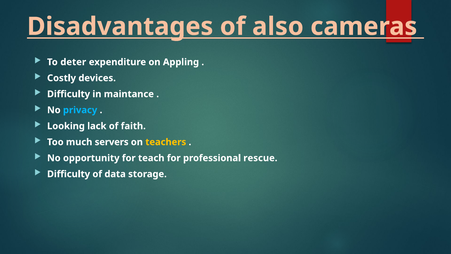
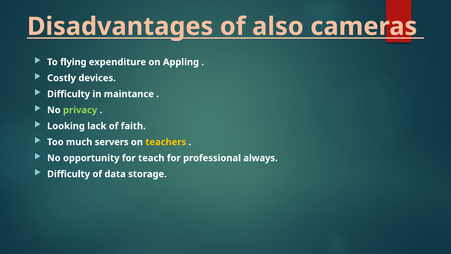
deter: deter -> flying
privacy colour: light blue -> light green
rescue: rescue -> always
